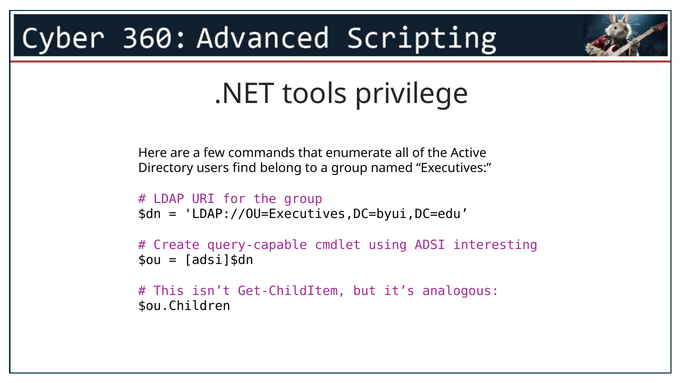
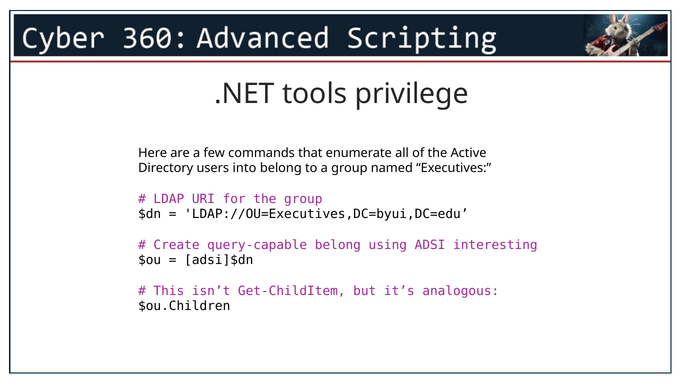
find: find -> into
query-capable cmdlet: cmdlet -> belong
